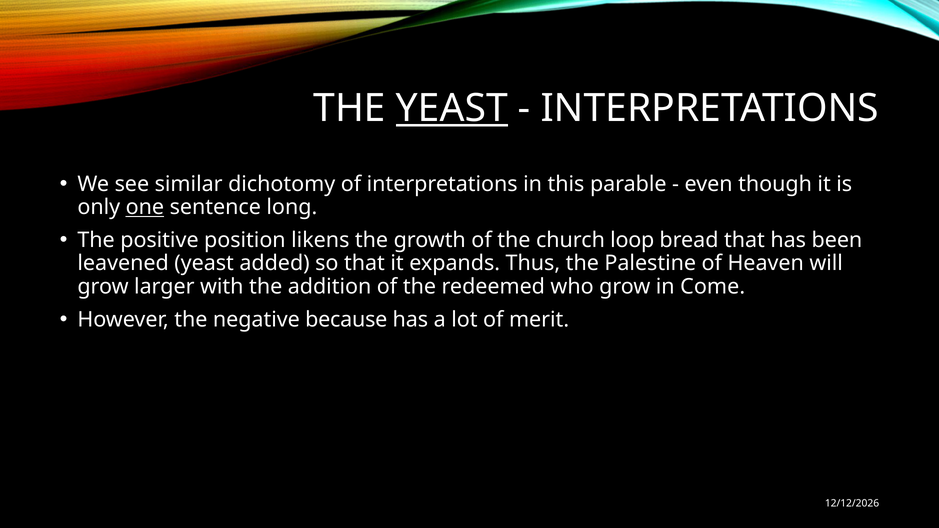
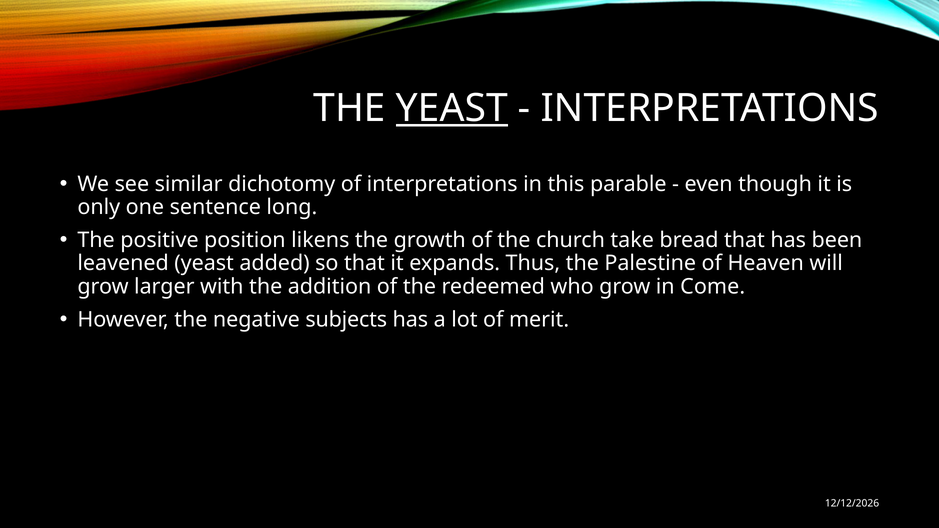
one underline: present -> none
loop: loop -> take
because: because -> subjects
